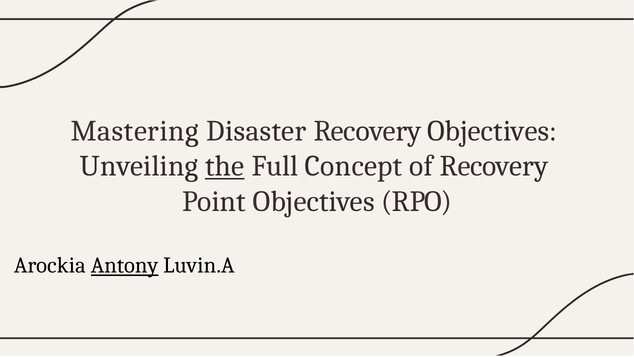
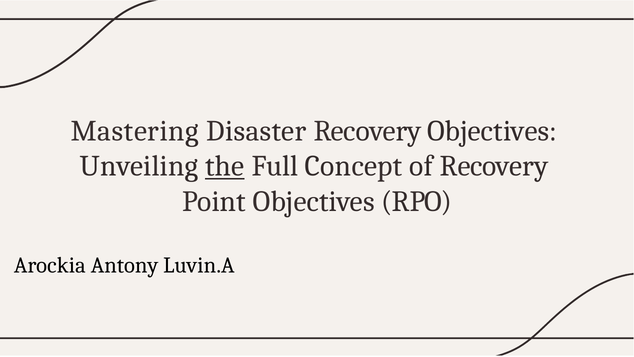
Antony underline: present -> none
